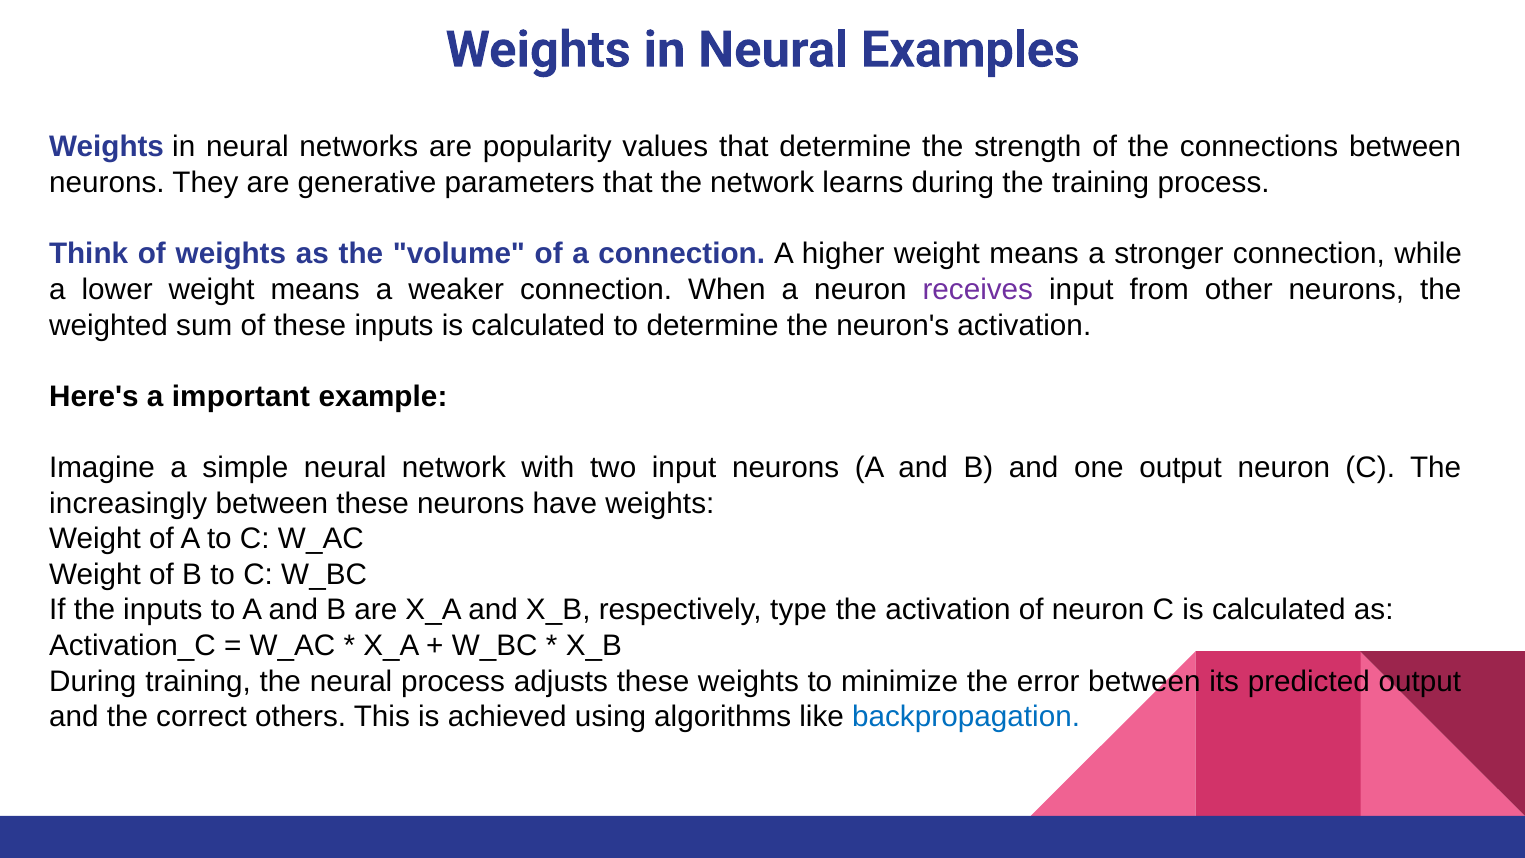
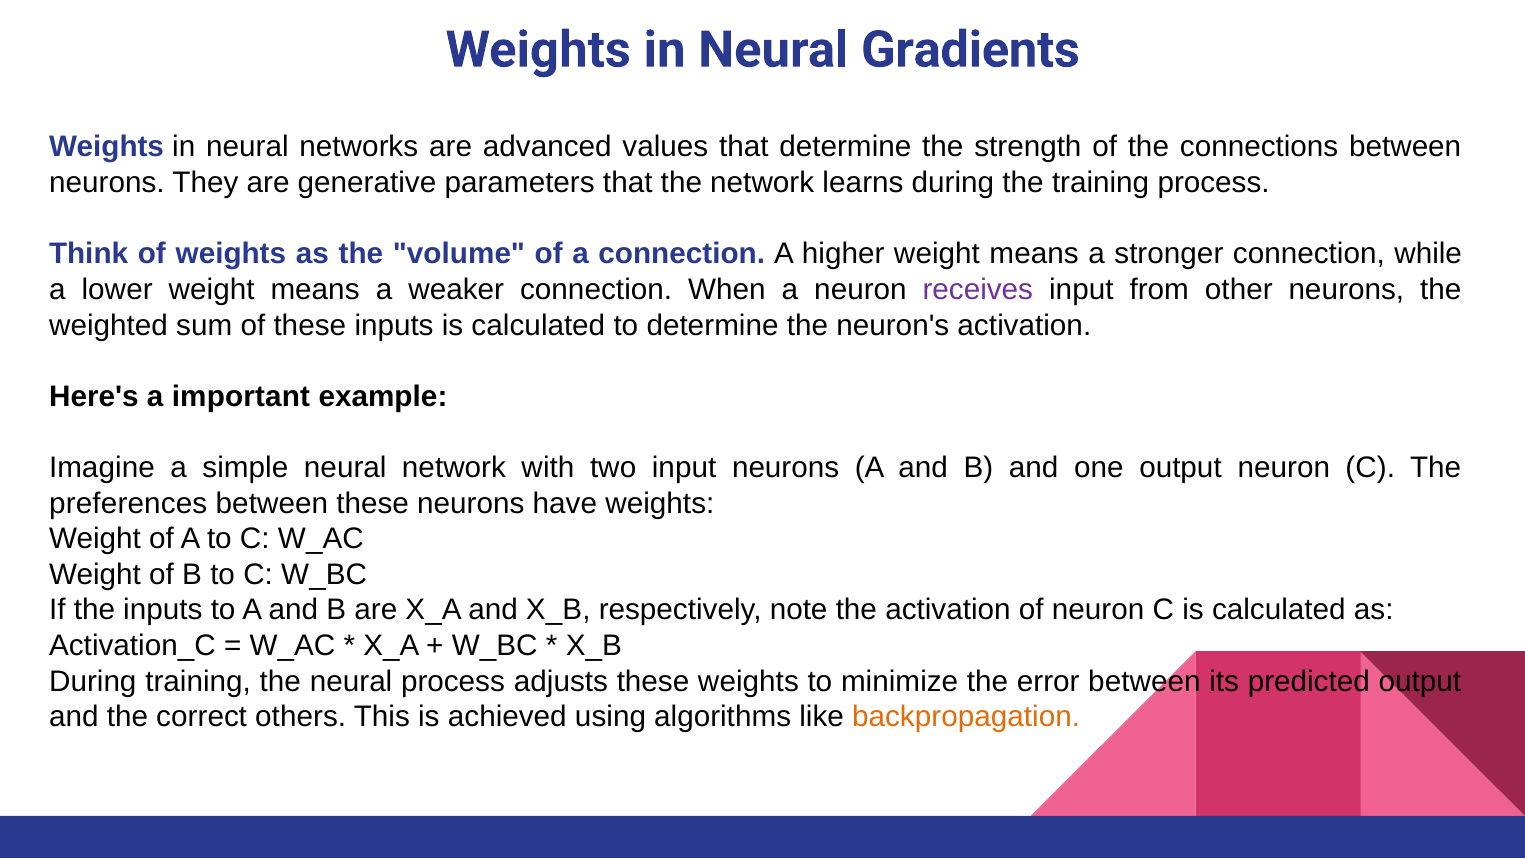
Examples: Examples -> Gradients
popularity: popularity -> advanced
increasingly: increasingly -> preferences
type: type -> note
backpropagation colour: blue -> orange
